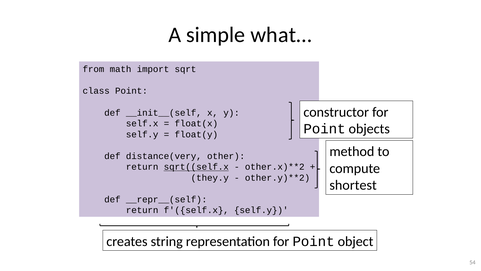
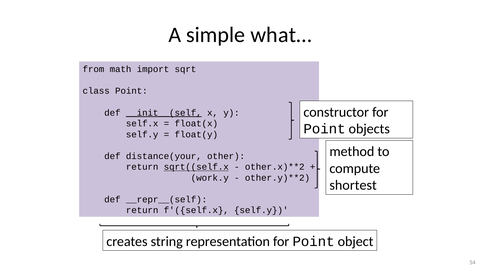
__init__(self underline: none -> present
distance(very: distance(very -> distance(your
they.y: they.y -> work.y
